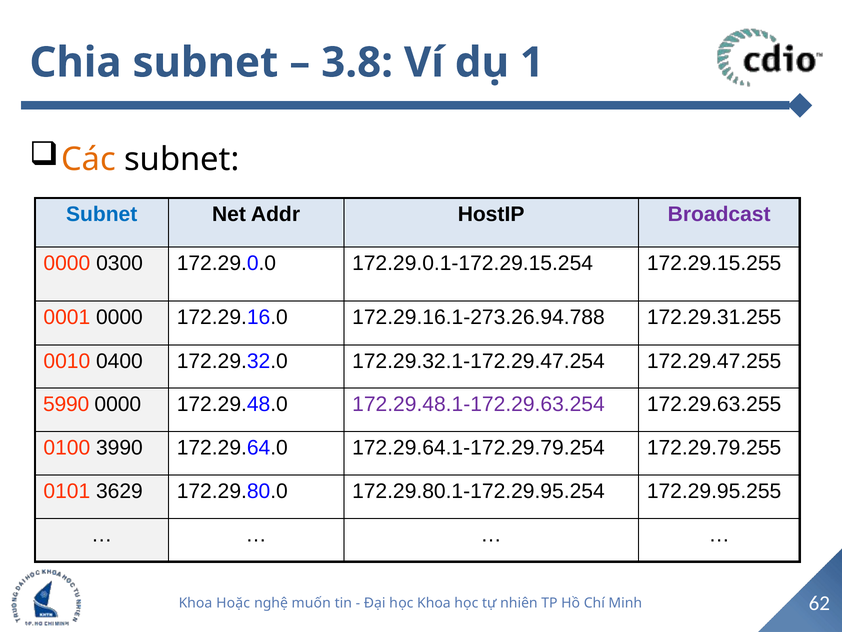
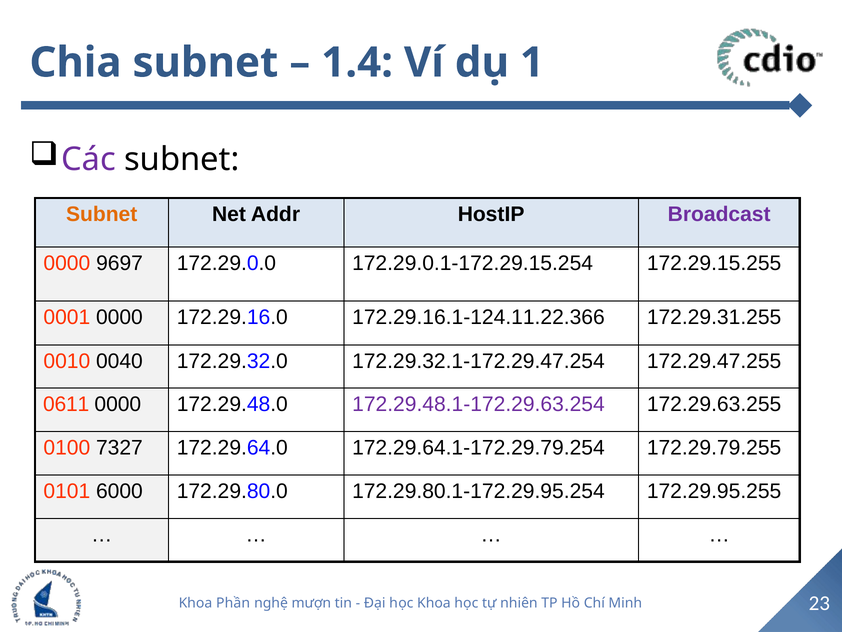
3.8: 3.8 -> 1.4
Các colour: orange -> purple
Subnet at (102, 214) colour: blue -> orange
0300: 0300 -> 9697
172.29.16.1-273.26.94.788: 172.29.16.1-273.26.94.788 -> 172.29.16.1-124.11.22.366
0400: 0400 -> 0040
5990: 5990 -> 0611
3990: 3990 -> 7327
3629: 3629 -> 6000
Hoặc: Hoặc -> Phần
muốn: muốn -> mượn
62: 62 -> 23
